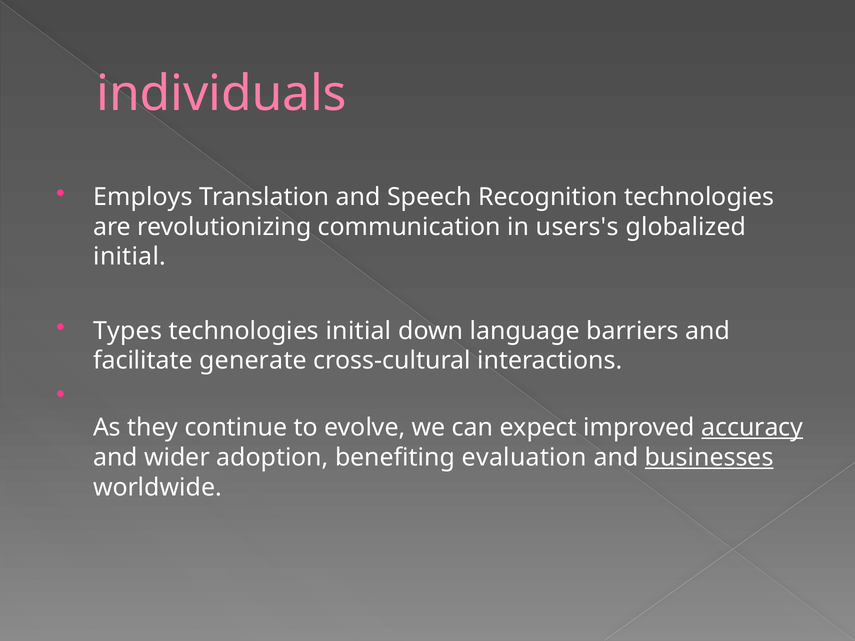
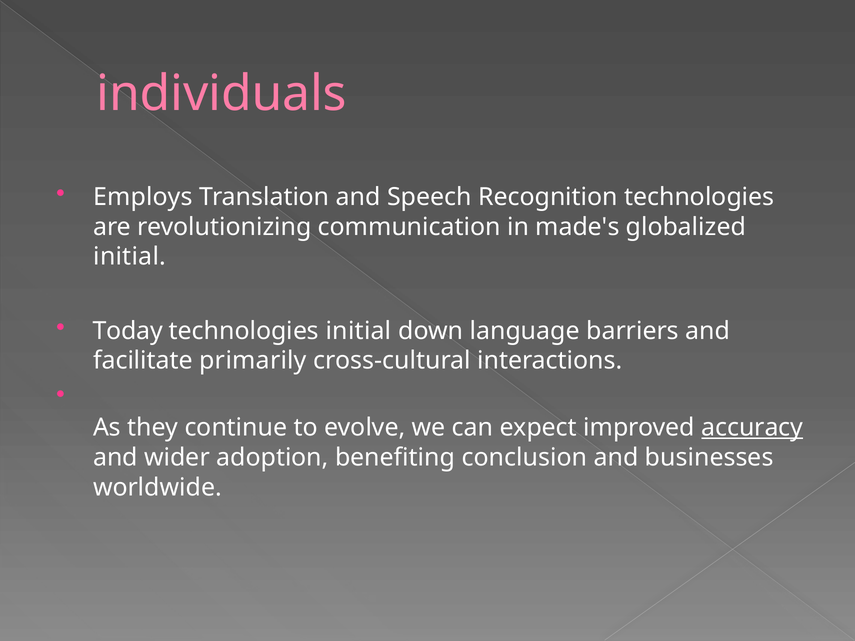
users's: users's -> made's
Types: Types -> Today
generate: generate -> primarily
evaluation: evaluation -> conclusion
businesses underline: present -> none
